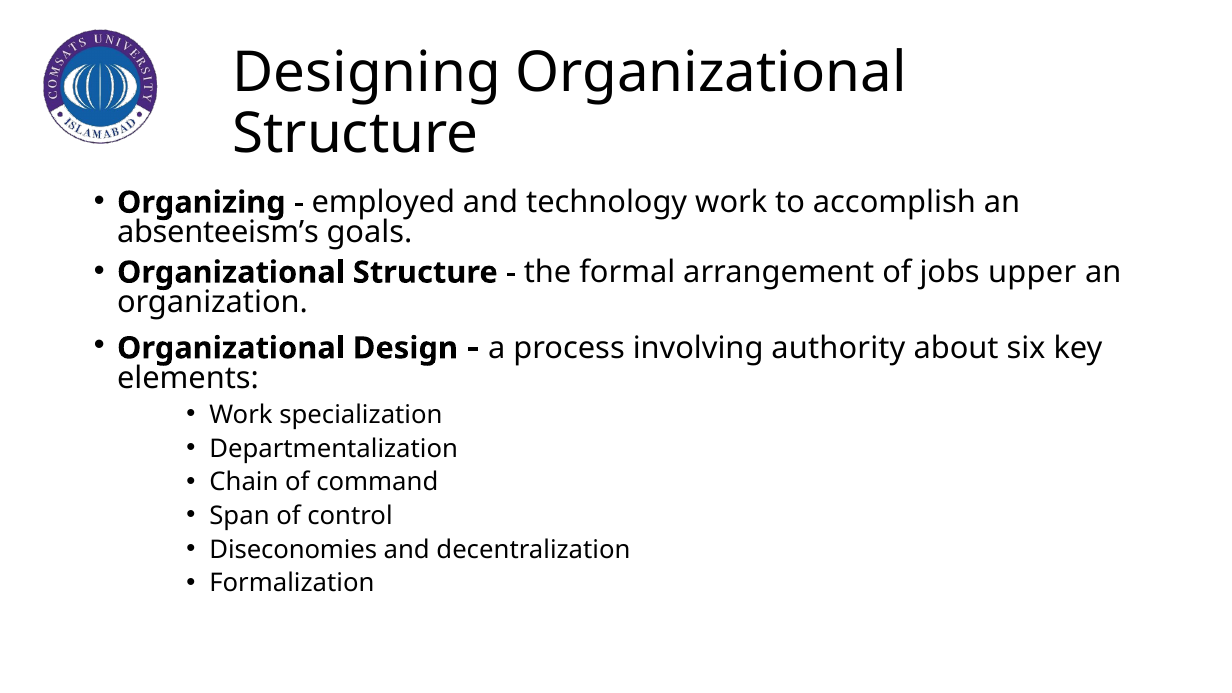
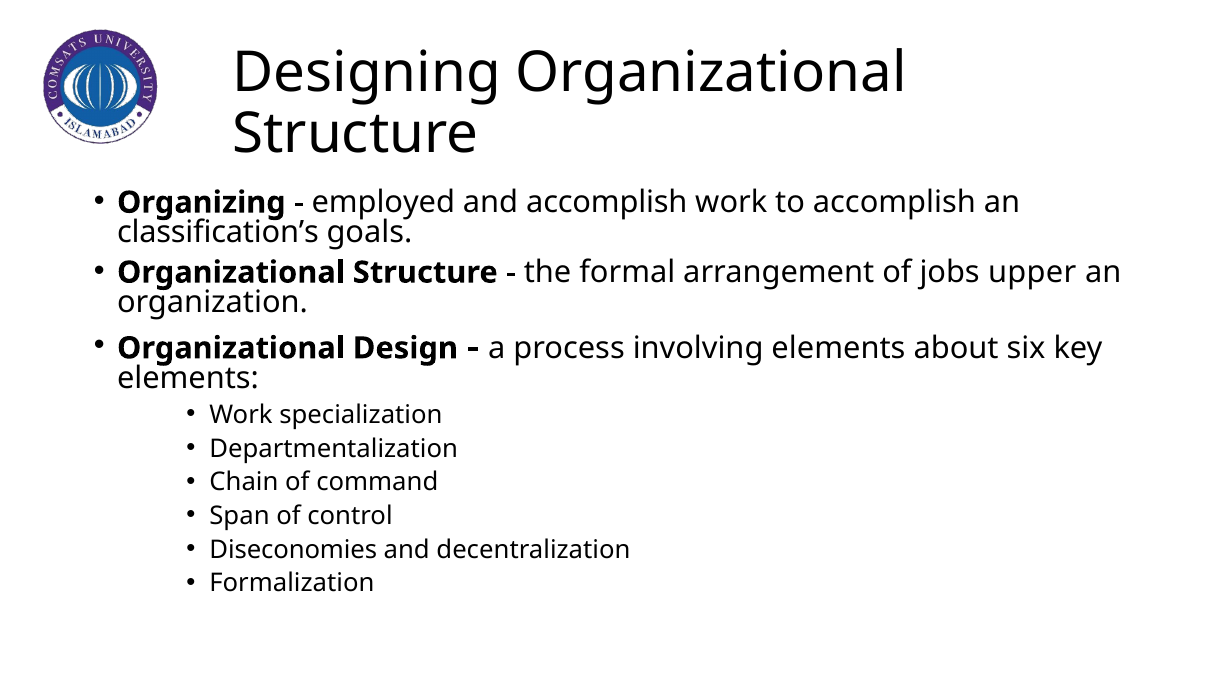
and technology: technology -> accomplish
absenteeism’s: absenteeism’s -> classification’s
involving authority: authority -> elements
